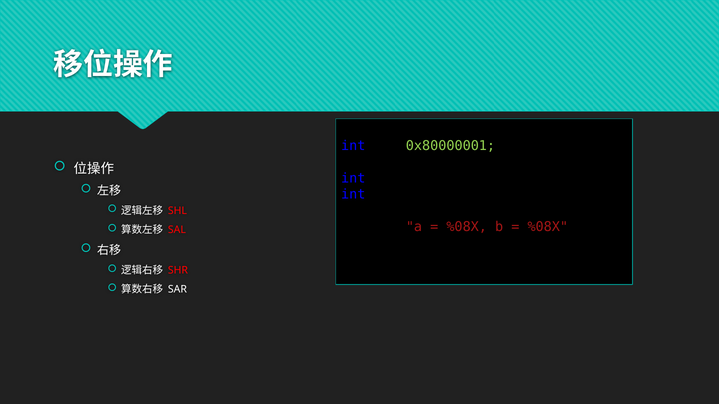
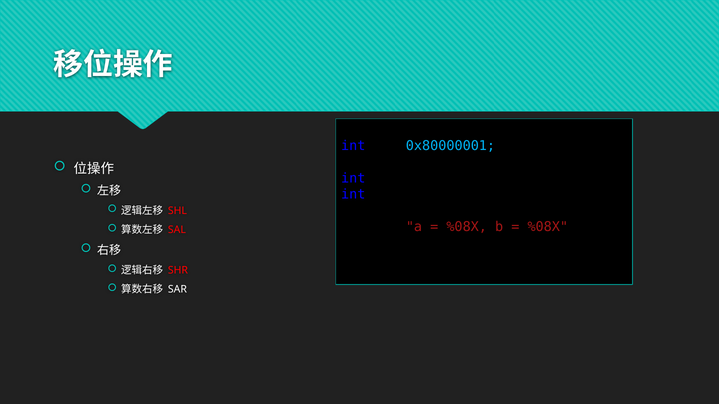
0x80000001 colour: light green -> light blue
